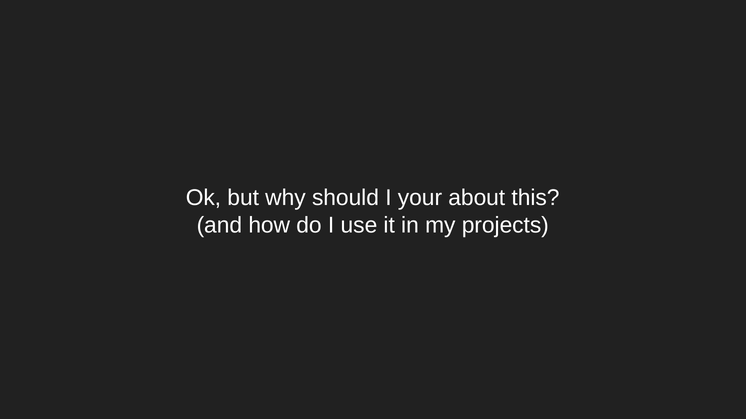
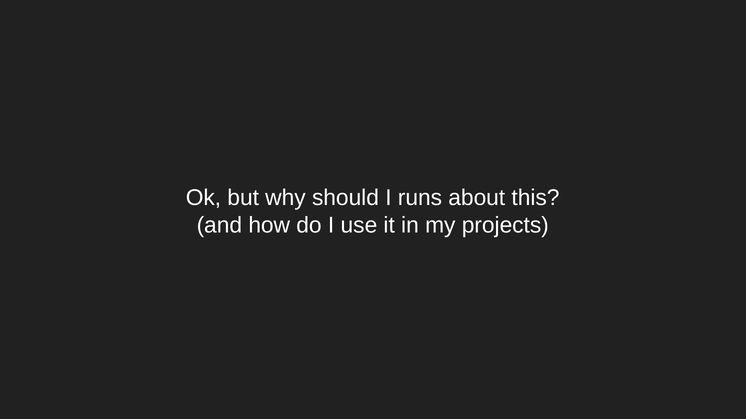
your: your -> runs
